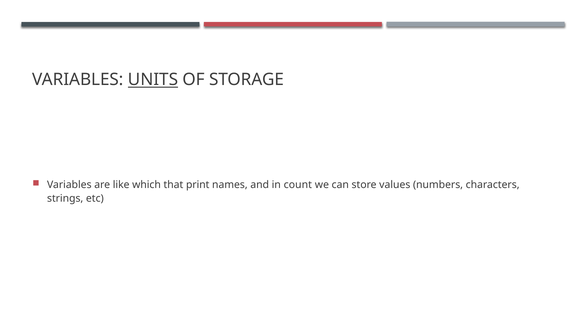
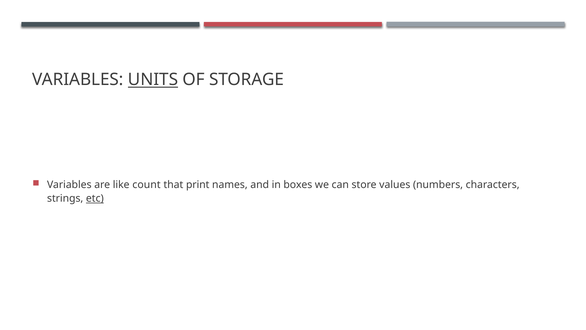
which: which -> count
count: count -> boxes
etc underline: none -> present
